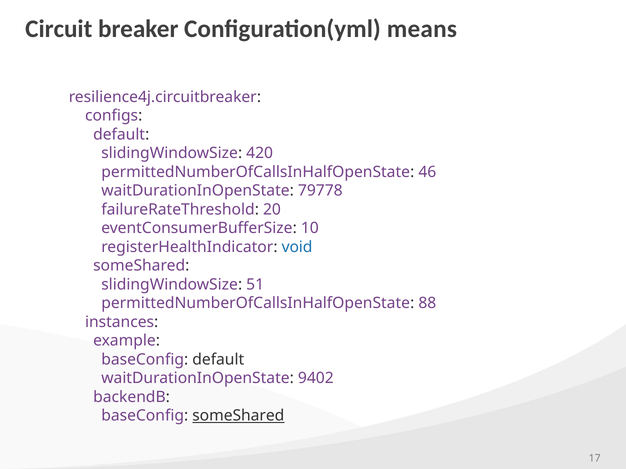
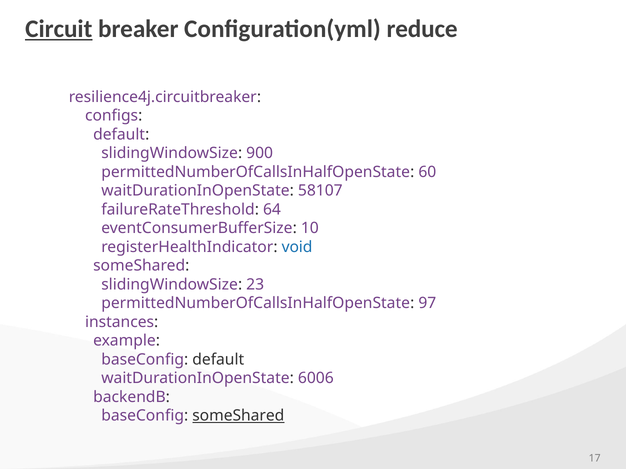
Circuit underline: none -> present
means: means -> reduce
420: 420 -> 900
46: 46 -> 60
79778: 79778 -> 58107
20: 20 -> 64
51: 51 -> 23
88: 88 -> 97
9402: 9402 -> 6006
